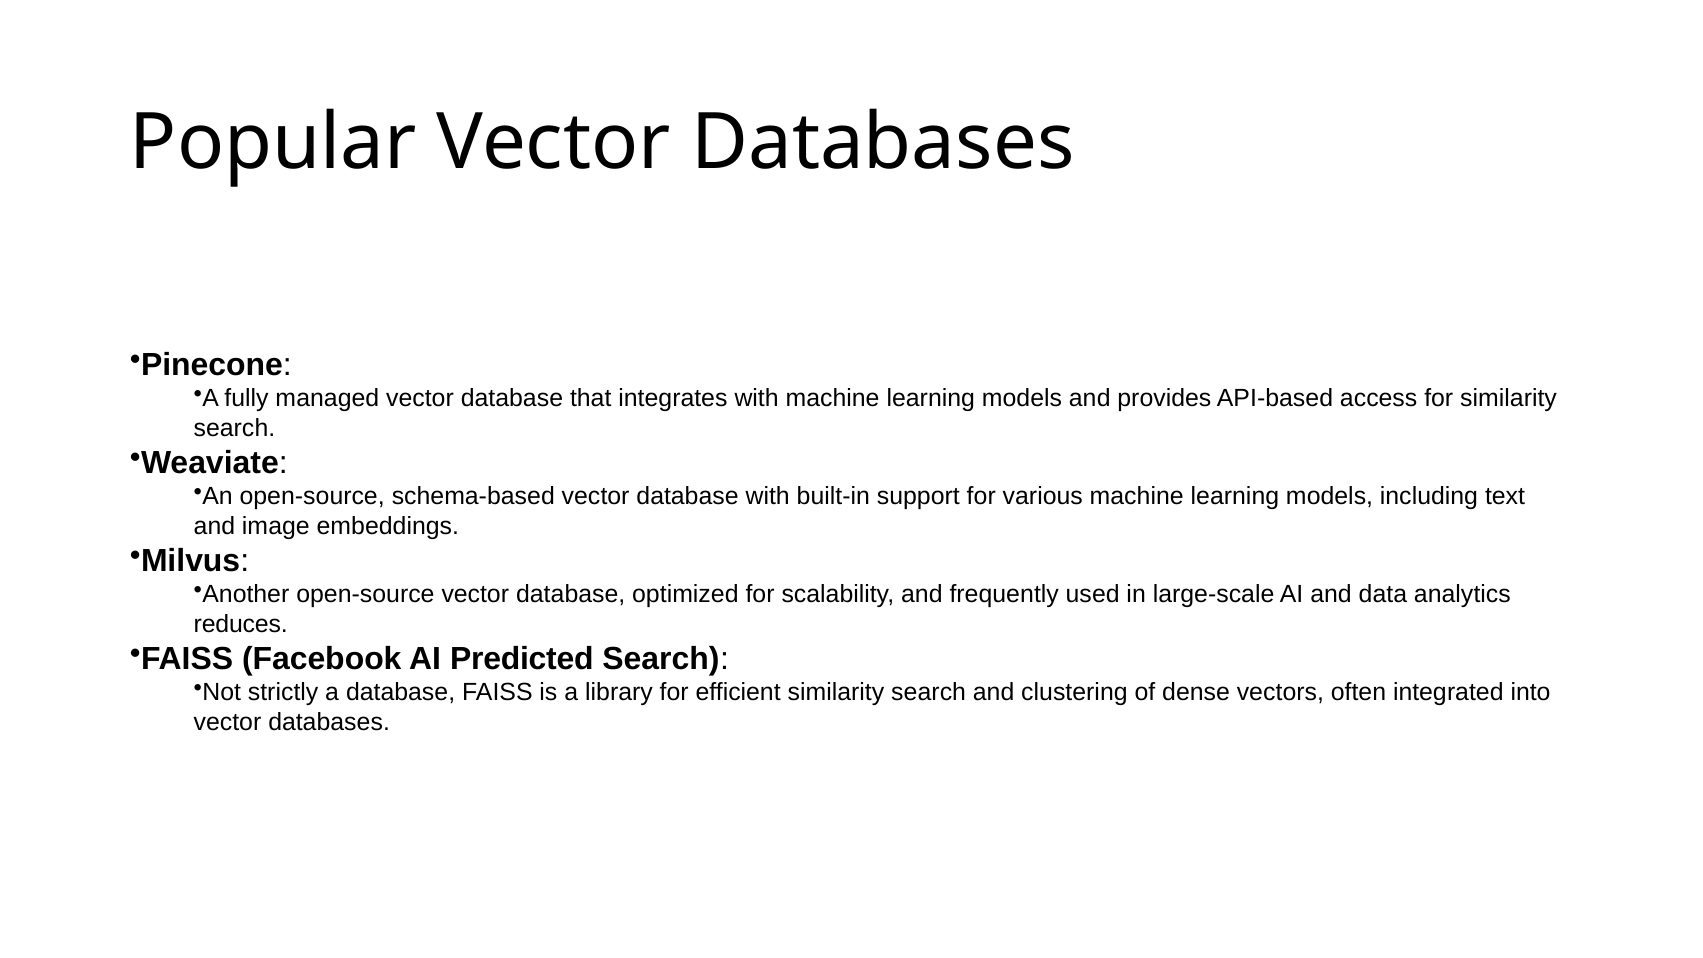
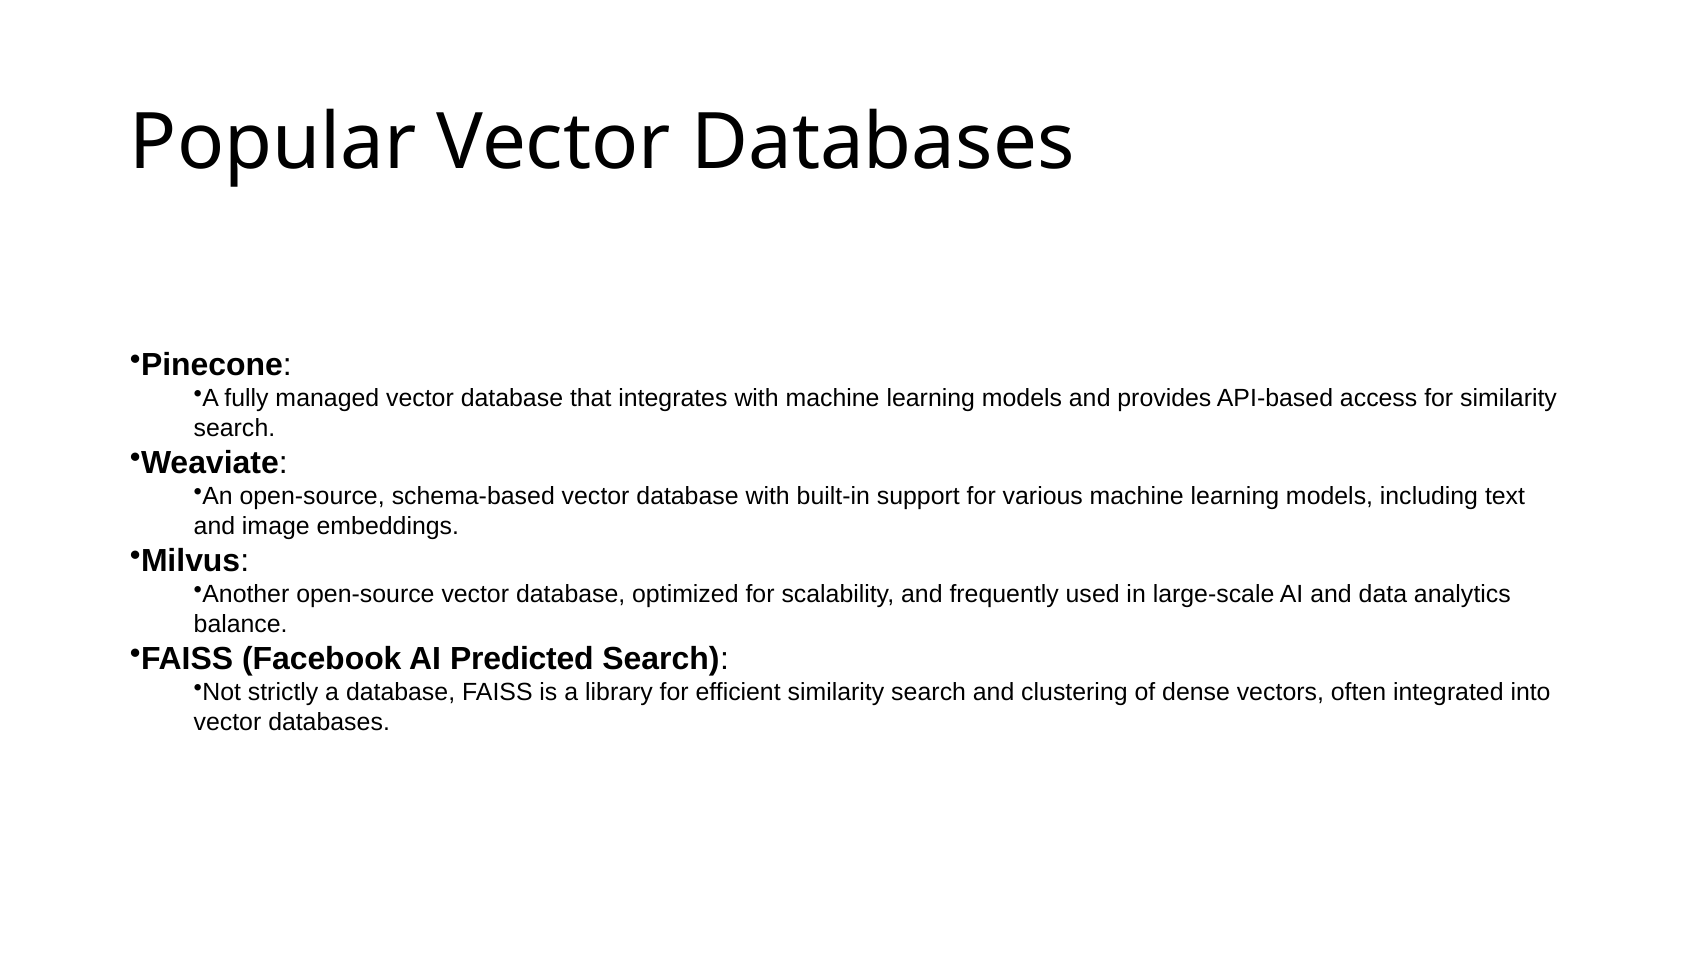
reduces: reduces -> balance
